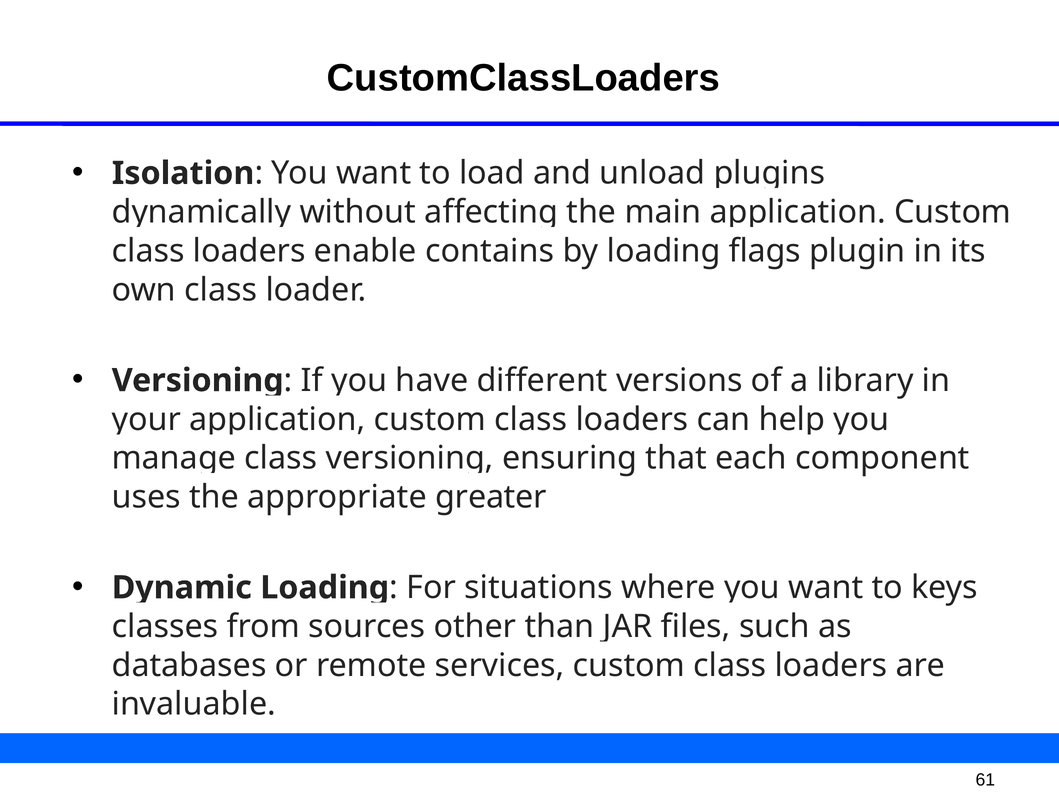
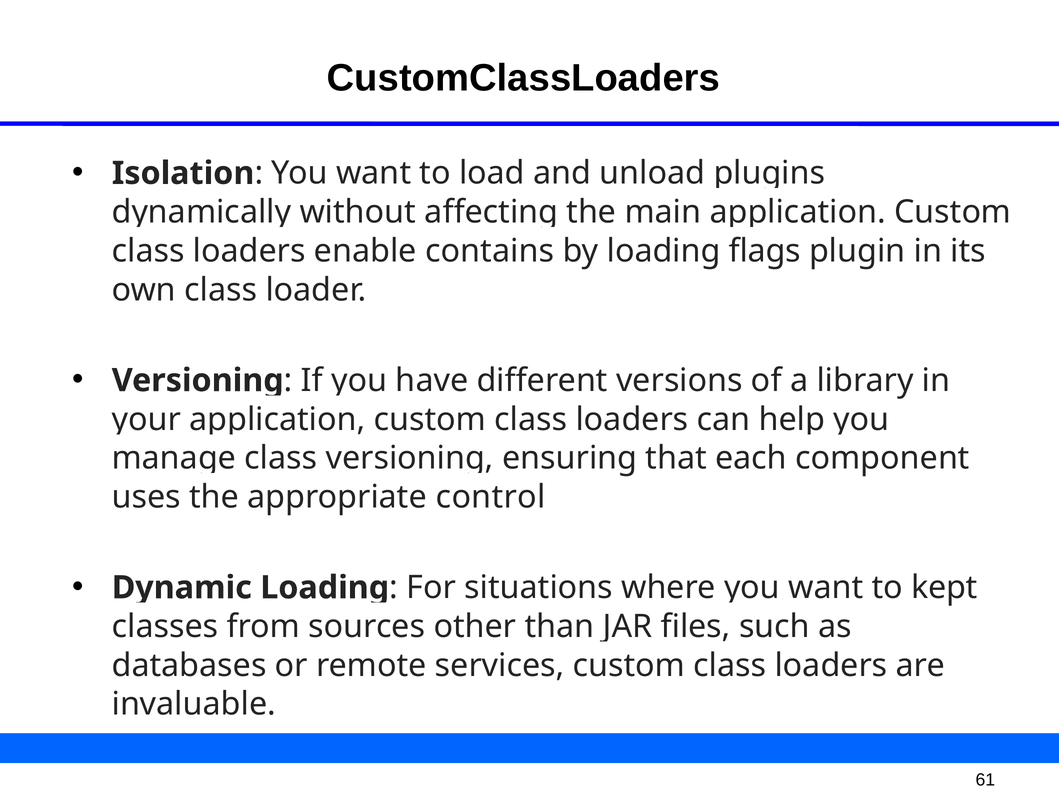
greater: greater -> control
keys: keys -> kept
